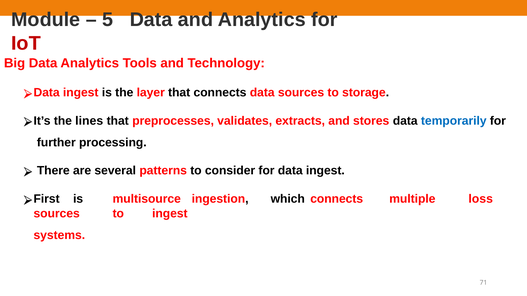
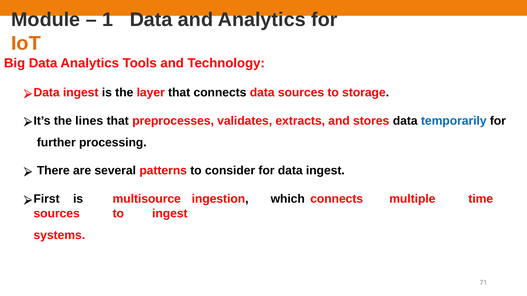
5: 5 -> 1
IoT colour: red -> orange
loss: loss -> time
